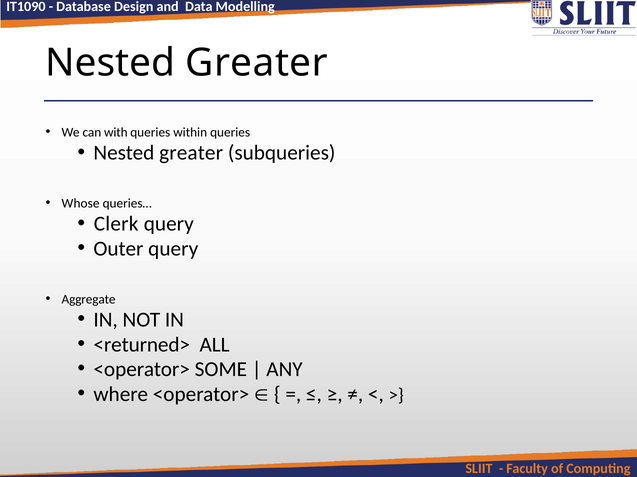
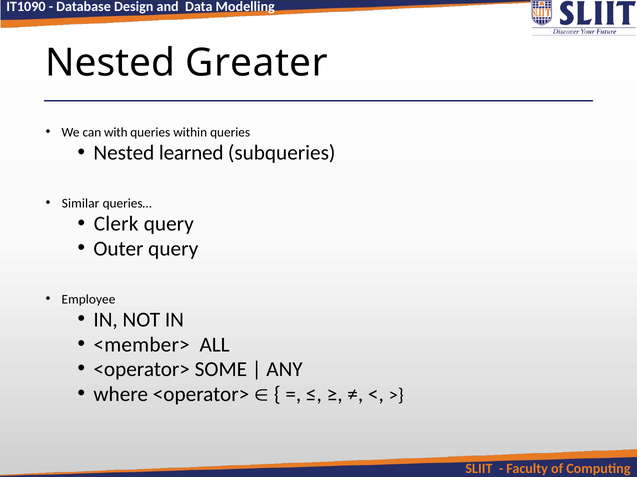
greater at (191, 153): greater -> learned
Whose: Whose -> Similar
Aggregate: Aggregate -> Employee
<returned>: <returned> -> <member>
